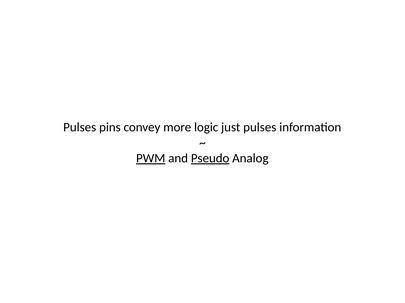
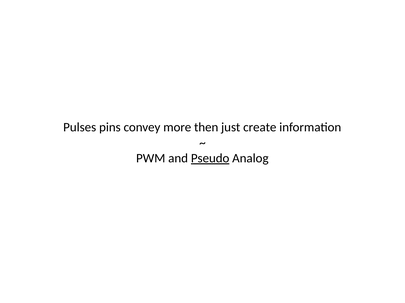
logic: logic -> then
just pulses: pulses -> create
PWM underline: present -> none
